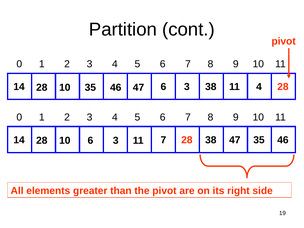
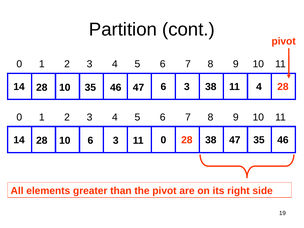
7 at (163, 140): 7 -> 0
